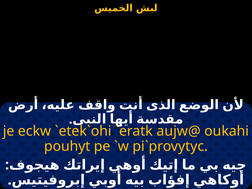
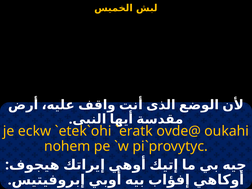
aujw@: aujw@ -> ovde@
pouhyt: pouhyt -> nohem
